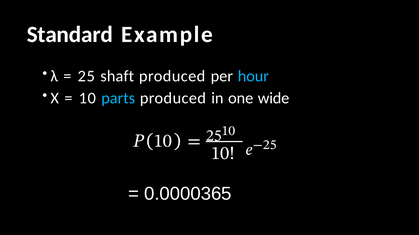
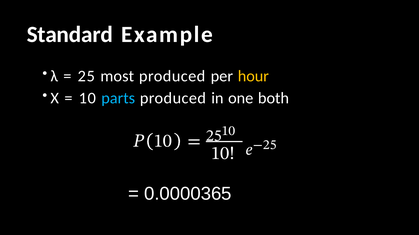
shaft: shaft -> most
hour colour: light blue -> yellow
wide: wide -> both
